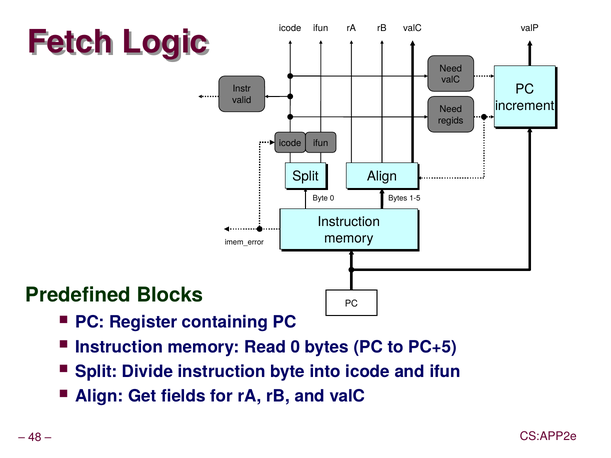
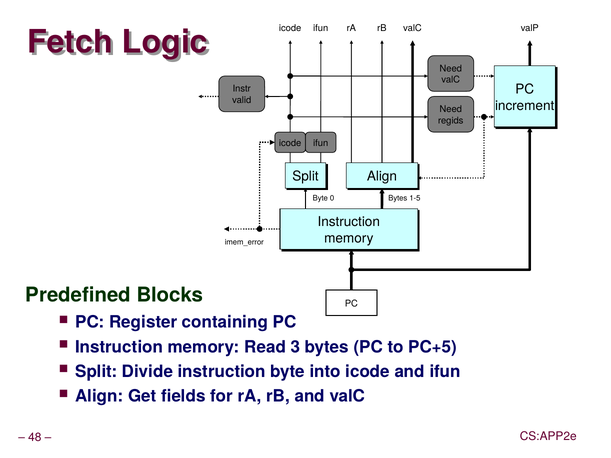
Read 0: 0 -> 3
